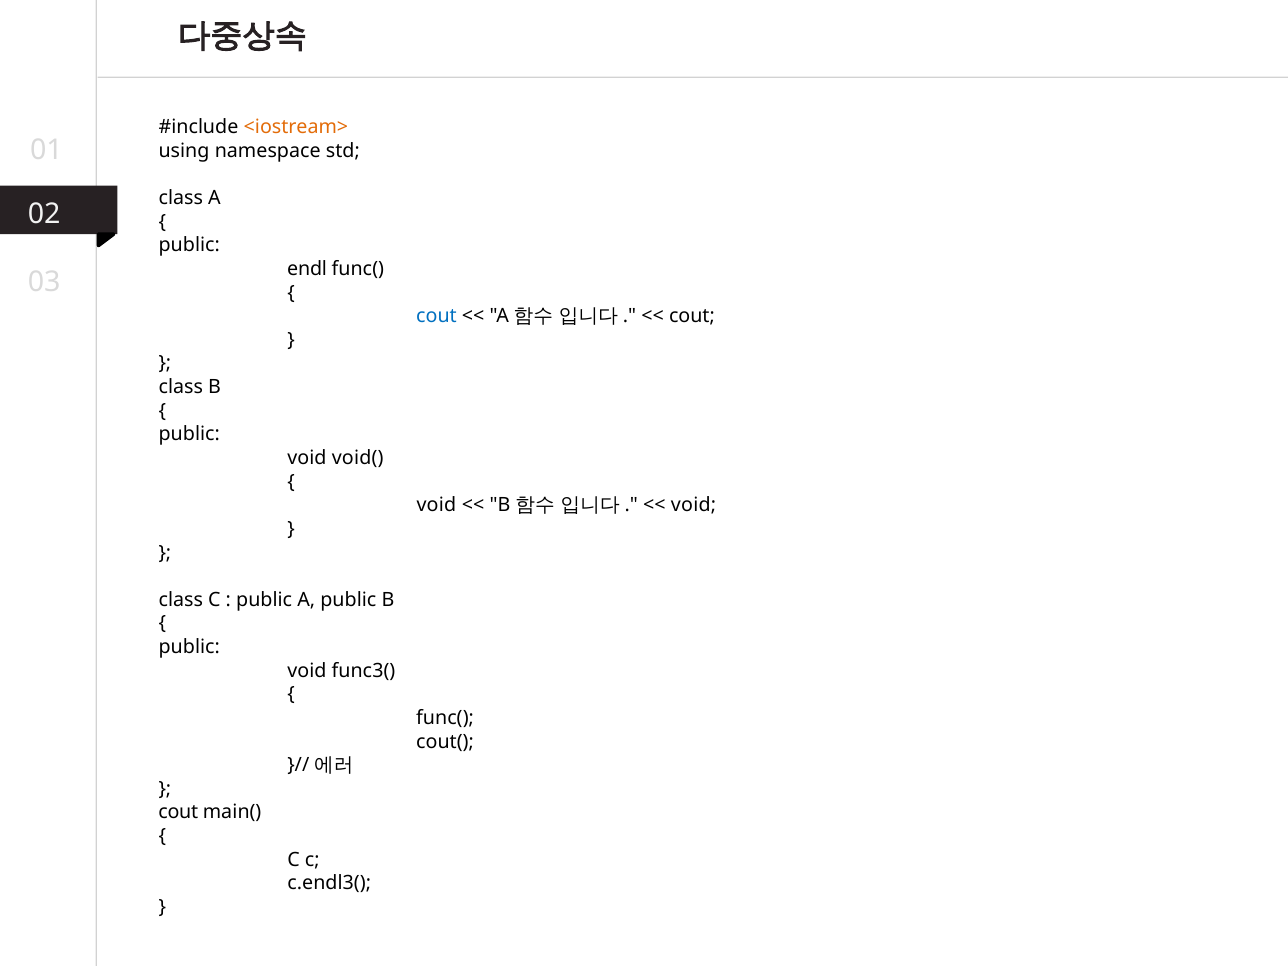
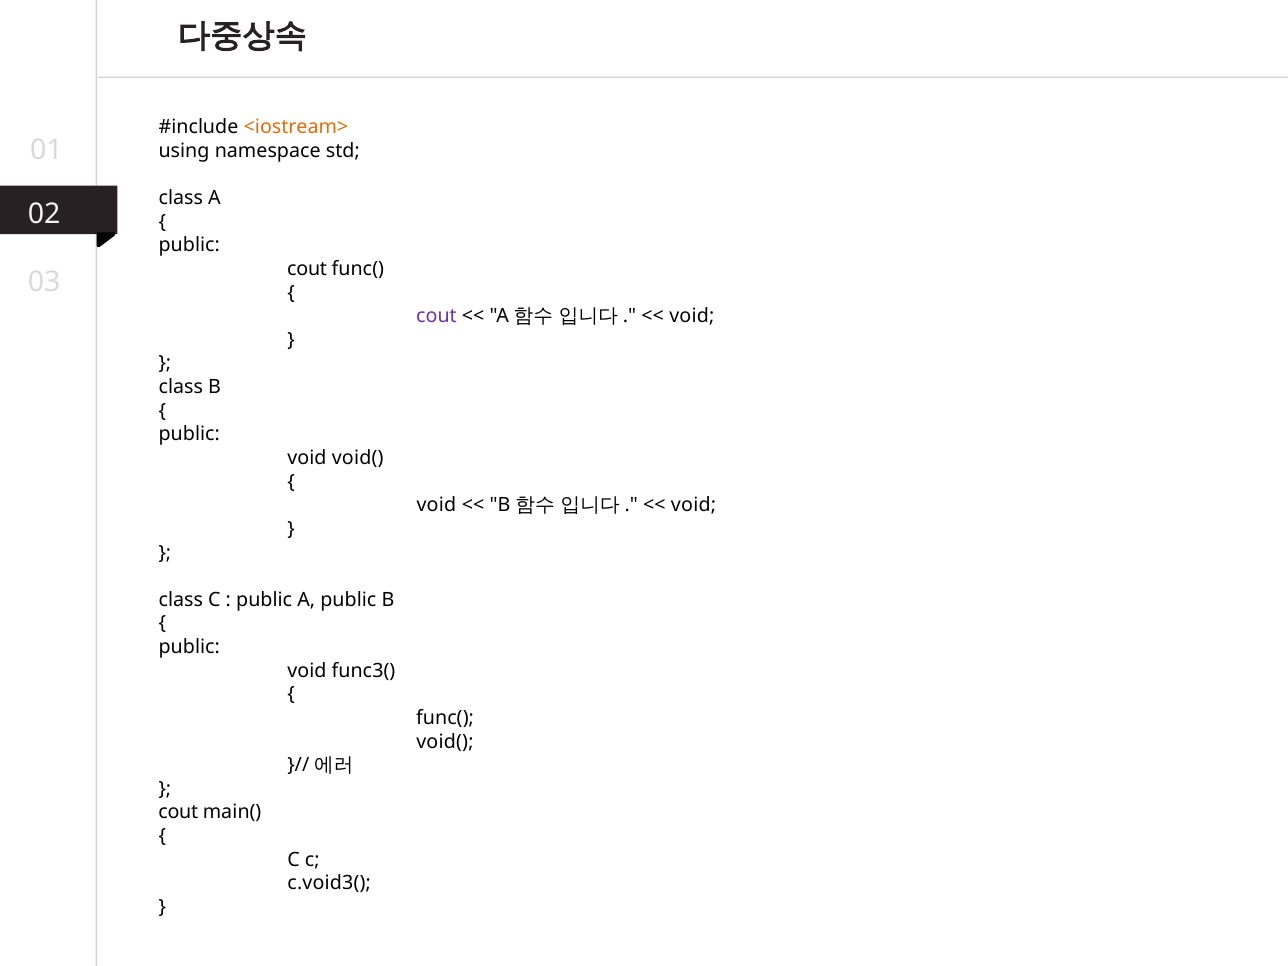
endl at (307, 269): endl -> cout
cout at (436, 316) colour: blue -> purple
cout at (692, 316): cout -> void
cout( at (445, 742): cout( -> void(
c.endl3(: c.endl3( -> c.void3(
